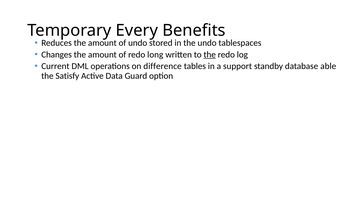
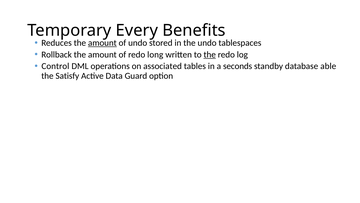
amount at (102, 43) underline: none -> present
Changes: Changes -> Rollback
Current: Current -> Control
difference: difference -> associated
support: support -> seconds
